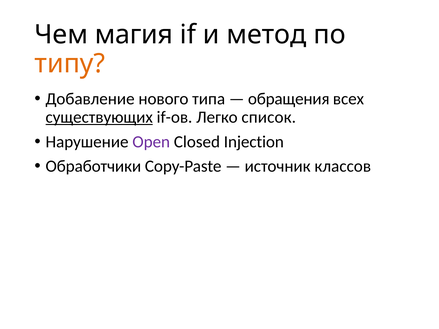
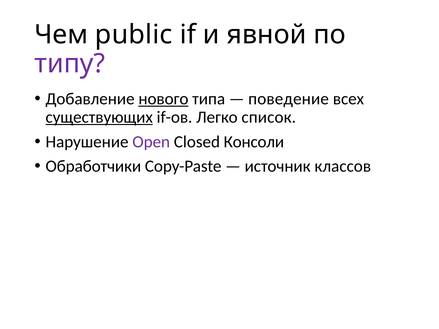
магия: магия -> public
метод: метод -> явной
типу colour: orange -> purple
нового underline: none -> present
обращения: обращения -> поведение
Injection: Injection -> Консоли
